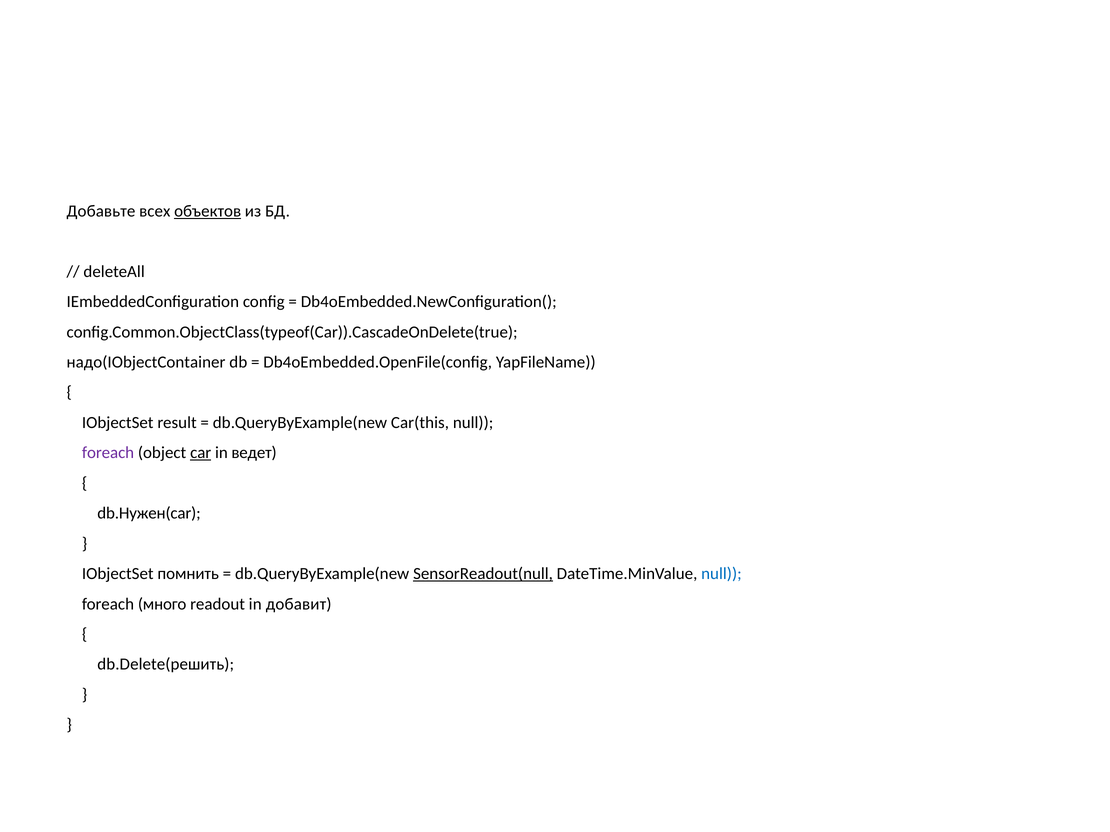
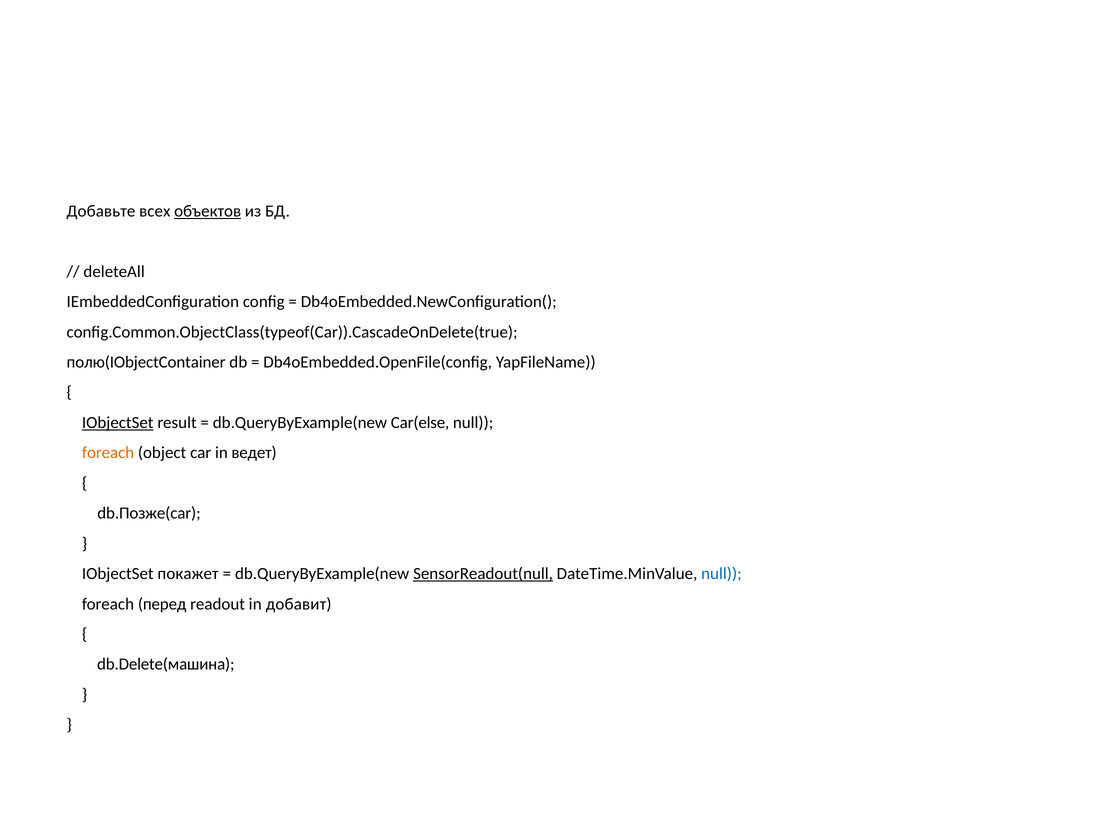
надо(IObjectContainer: надо(IObjectContainer -> полю(IObjectContainer
IObjectSet at (118, 423) underline: none -> present
Car(this: Car(this -> Car(else
foreach at (108, 453) colour: purple -> orange
car underline: present -> none
db.Нужен(car: db.Нужен(car -> db.Позже(car
помнить: помнить -> покажет
много: много -> перед
db.Delete(решить: db.Delete(решить -> db.Delete(машина
